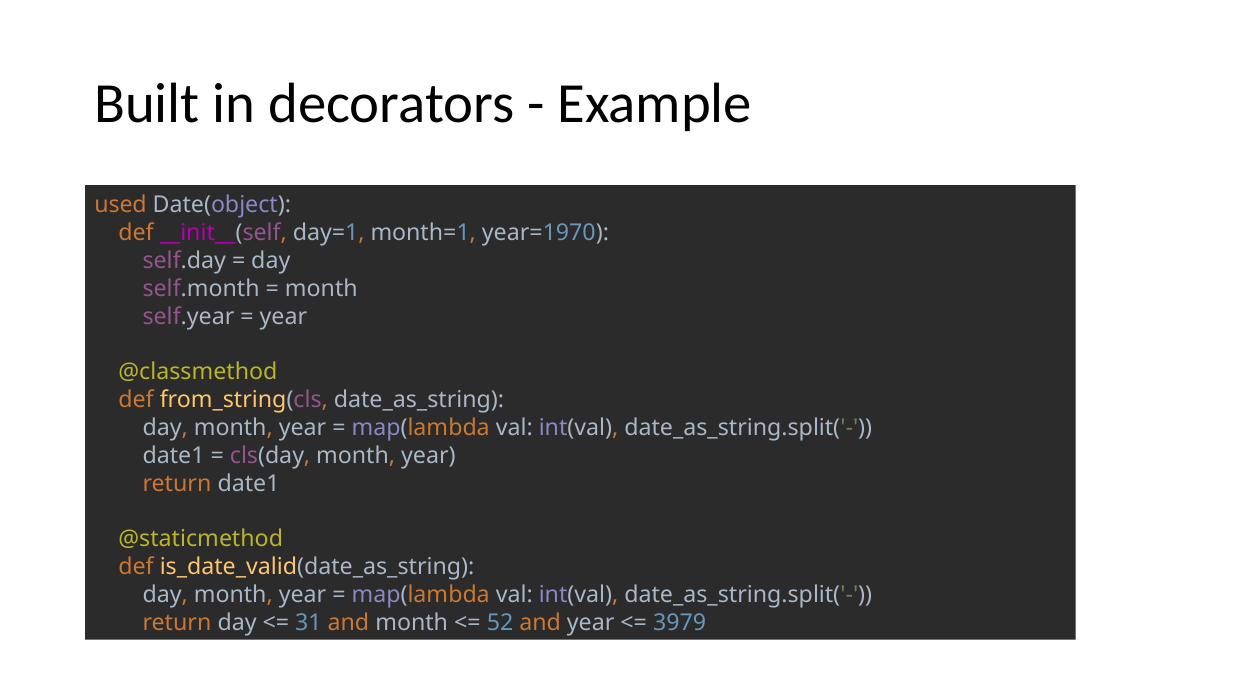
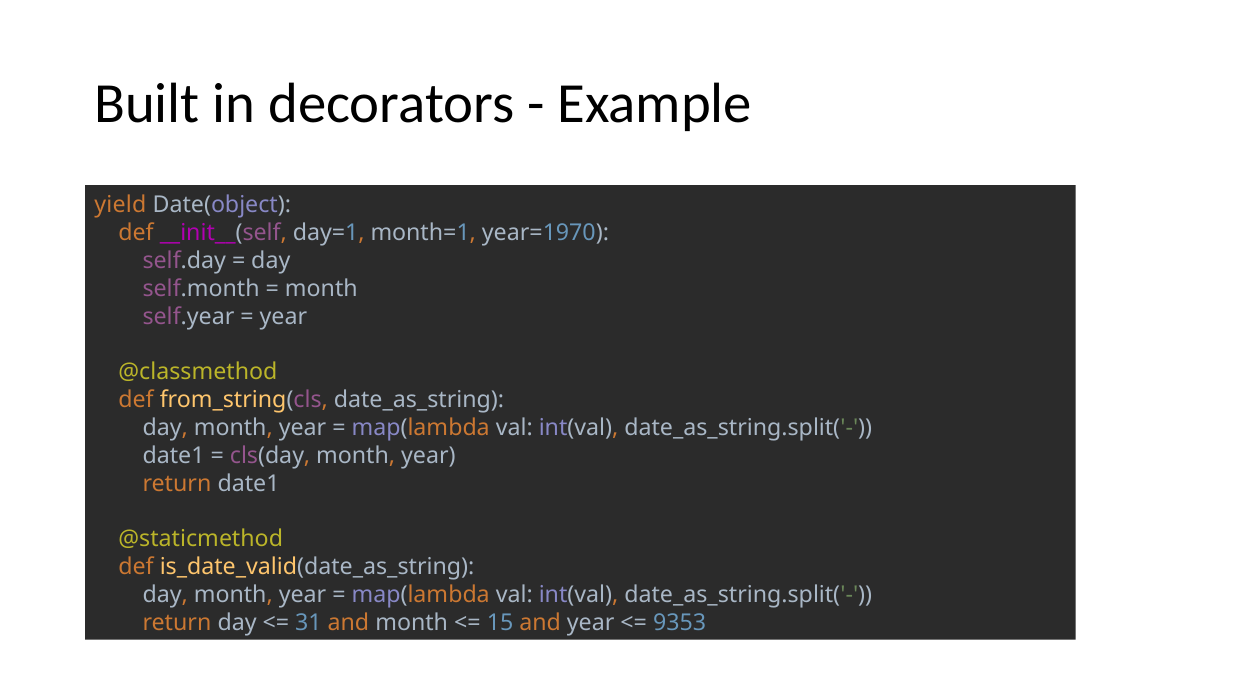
used: used -> yield
52: 52 -> 15
3979: 3979 -> 9353
